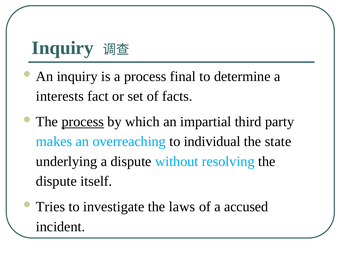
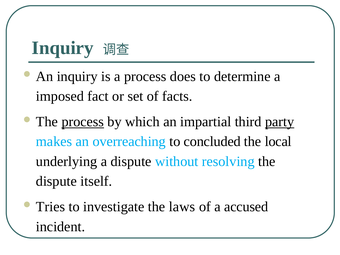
final: final -> does
interests: interests -> imposed
party underline: none -> present
individual: individual -> concluded
state: state -> local
